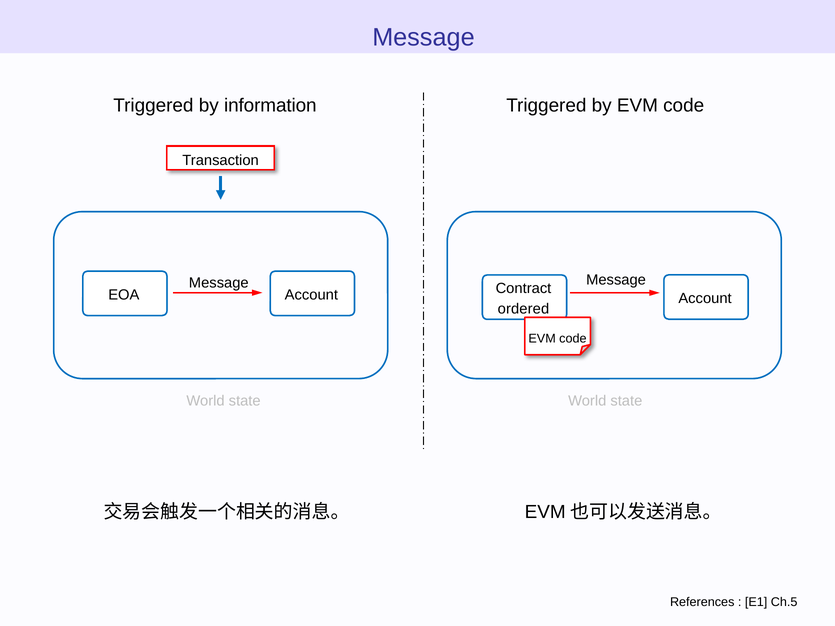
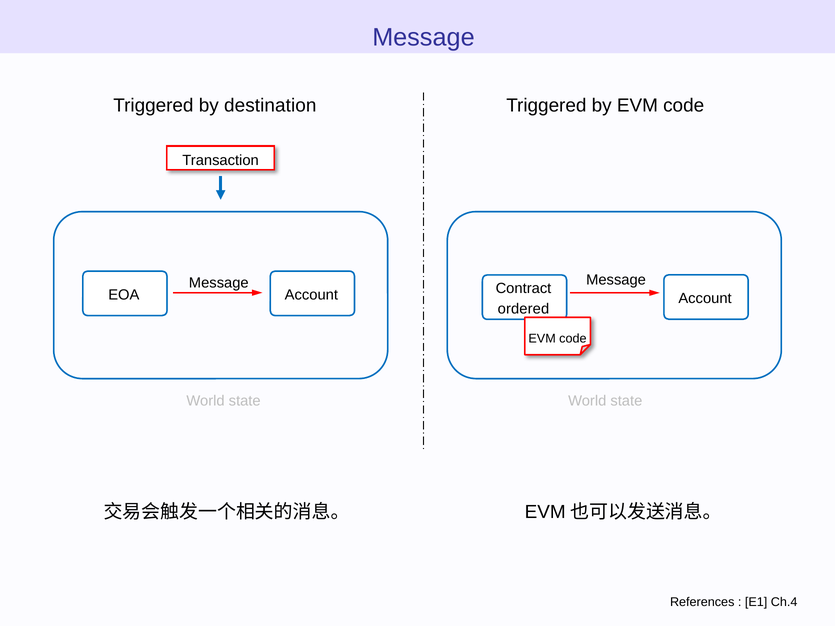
information: information -> destination
Ch.5: Ch.5 -> Ch.4
